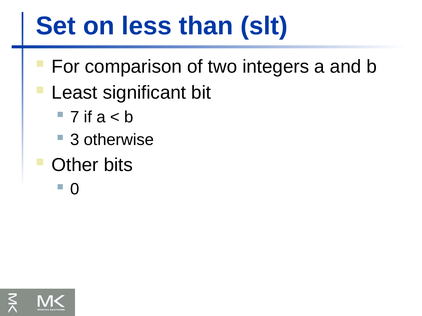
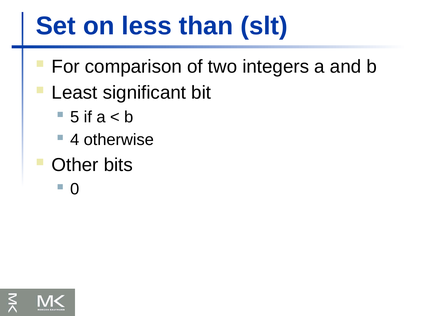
7: 7 -> 5
3: 3 -> 4
